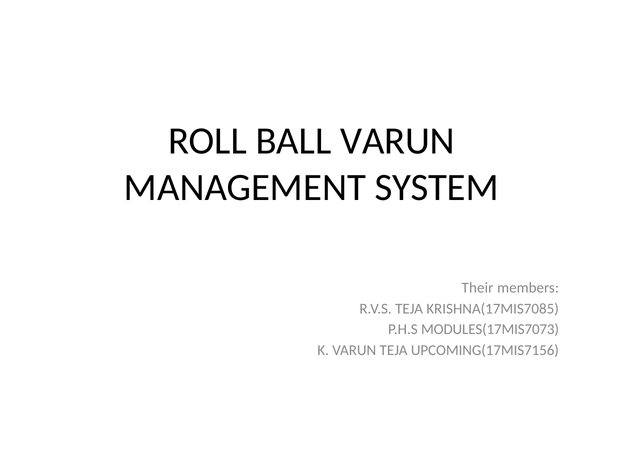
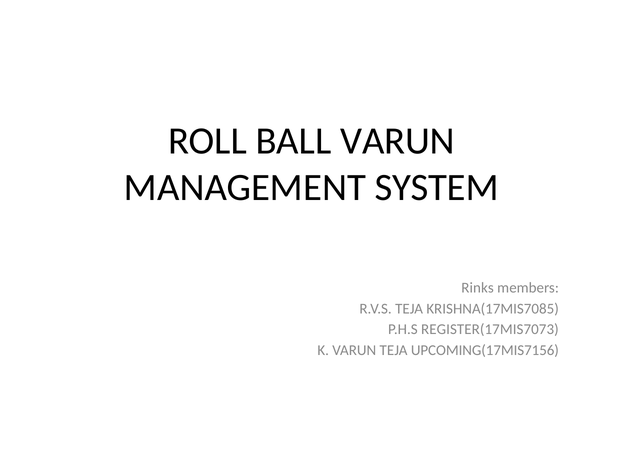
Their: Their -> Rinks
MODULES(17MIS7073: MODULES(17MIS7073 -> REGISTER(17MIS7073
